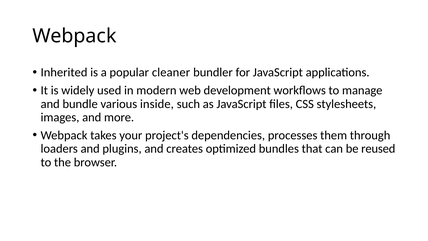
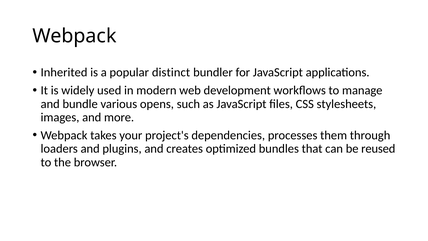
cleaner: cleaner -> distinct
inside: inside -> opens
